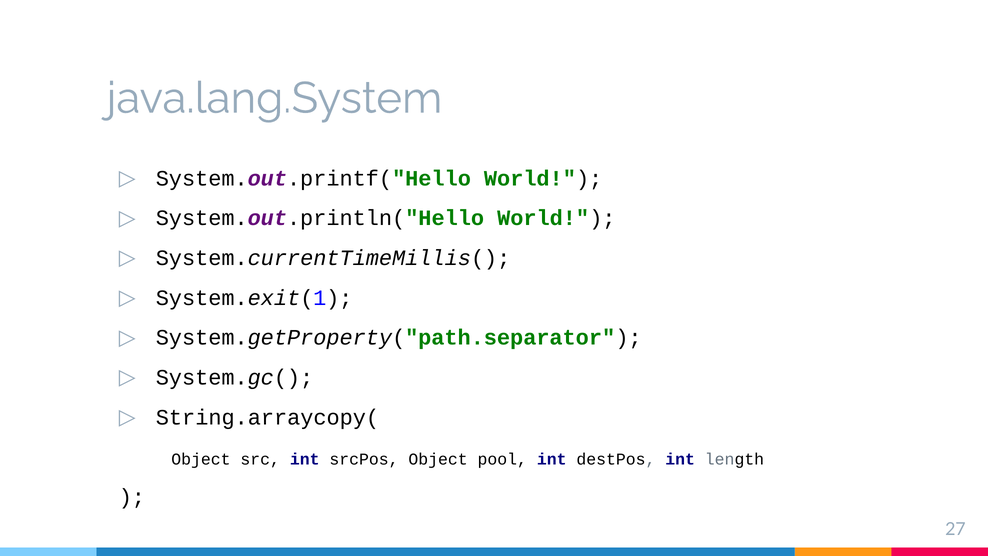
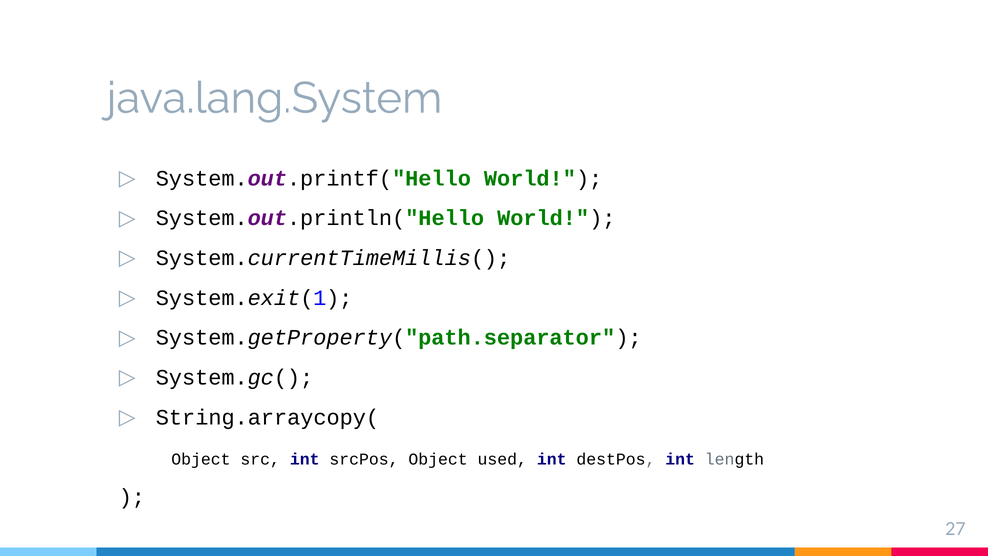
pool: pool -> used
